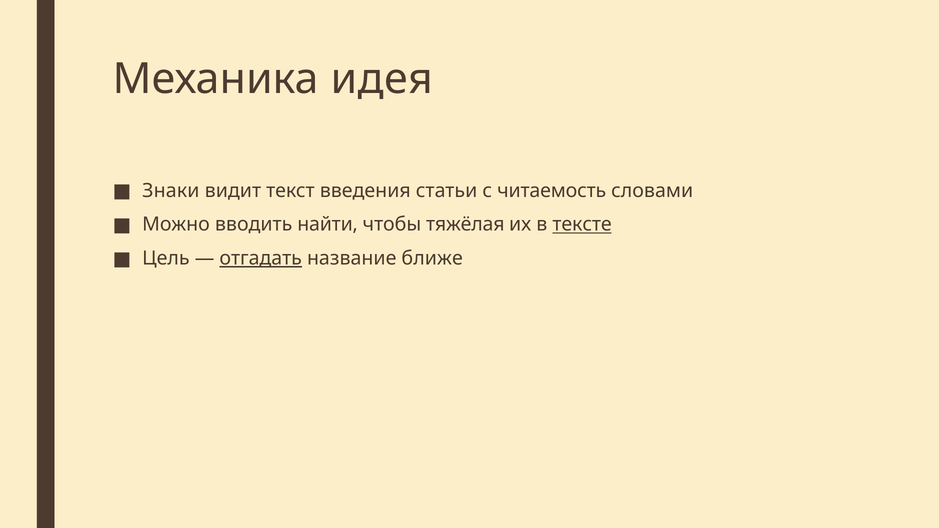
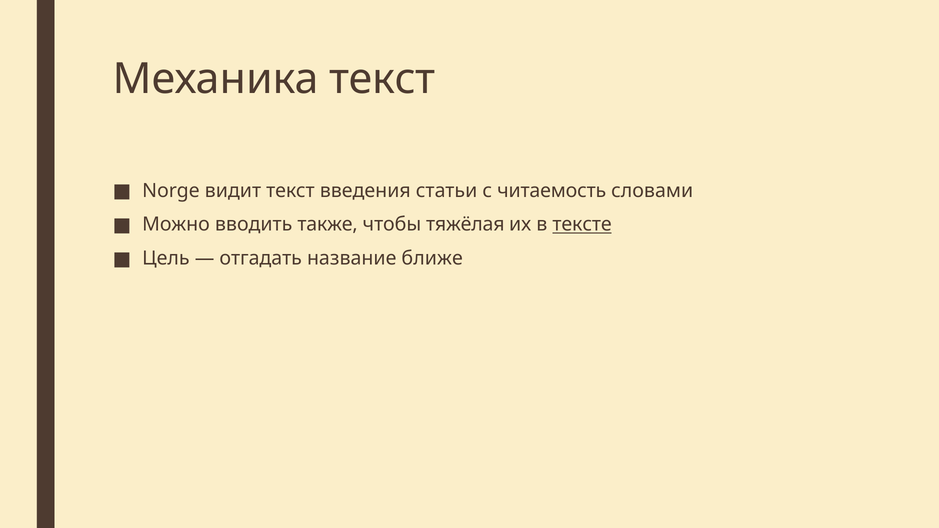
Механика идея: идея -> текст
Знаки: Знаки -> Norge
найти: найти -> также
отгадать underline: present -> none
